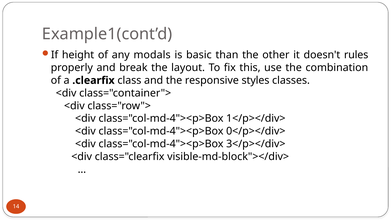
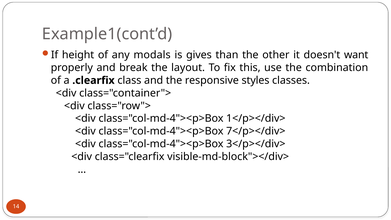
basic: basic -> gives
rules: rules -> want
0</p></div>: 0</p></div> -> 7</p></div>
